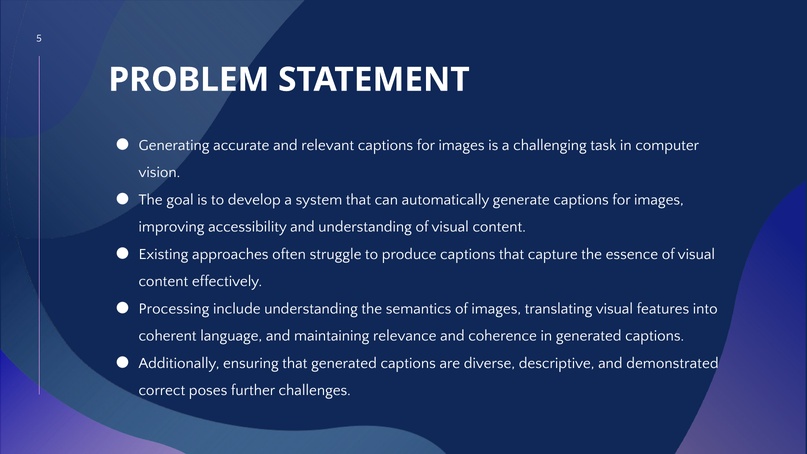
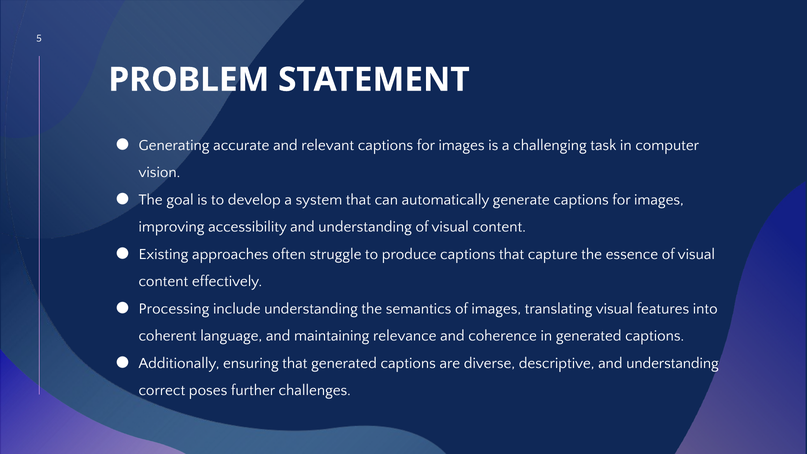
descriptive and demonstrated: demonstrated -> understanding
